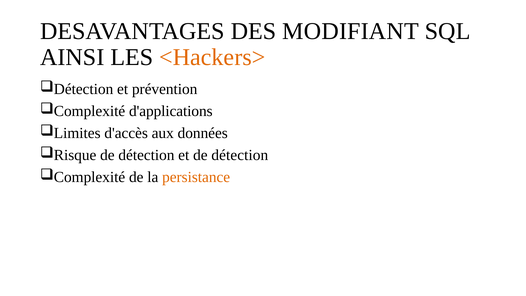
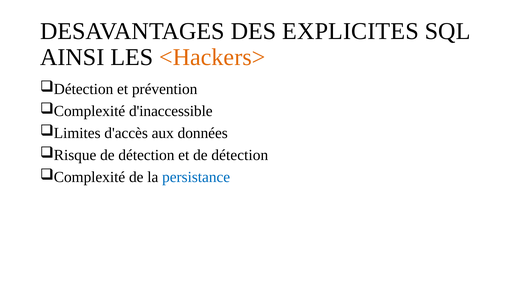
MODIFIANT: MODIFIANT -> EXPLICITES
d'applications: d'applications -> d'inaccessible
persistance colour: orange -> blue
